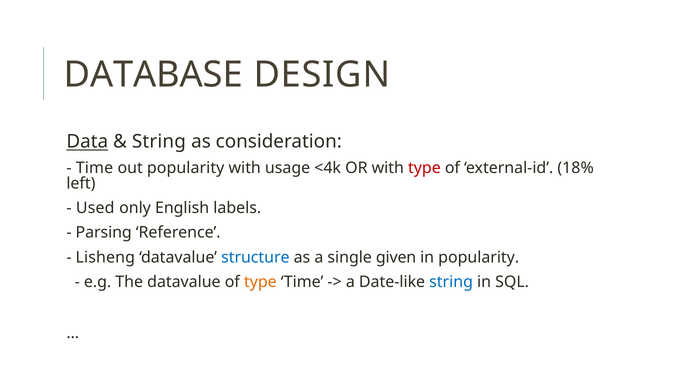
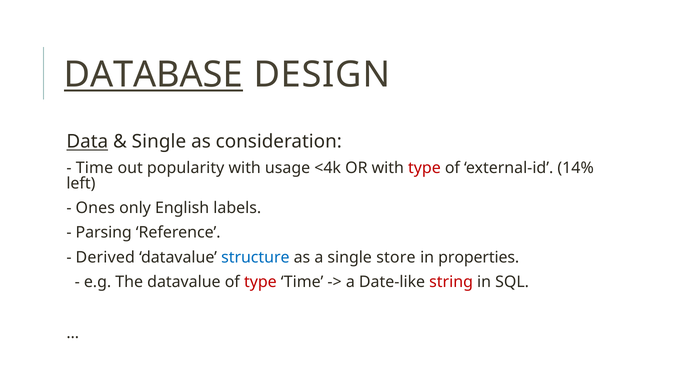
DATABASE underline: none -> present
String at (159, 142): String -> Single
18%: 18% -> 14%
Used: Used -> Ones
Lisheng: Lisheng -> Derived
given: given -> store
in popularity: popularity -> properties
type at (260, 282) colour: orange -> red
string at (451, 282) colour: blue -> red
